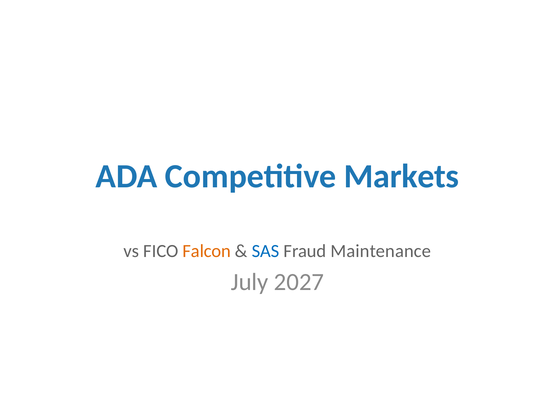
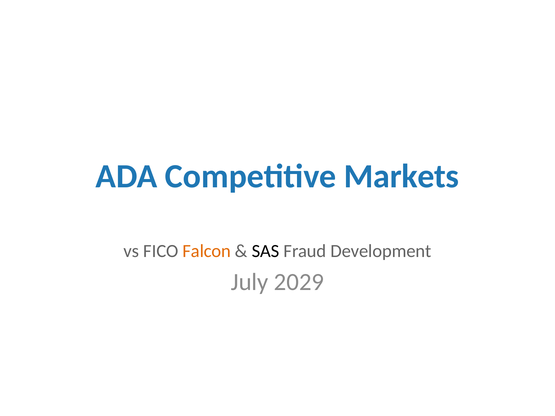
SAS colour: blue -> black
Maintenance: Maintenance -> Development
2027: 2027 -> 2029
